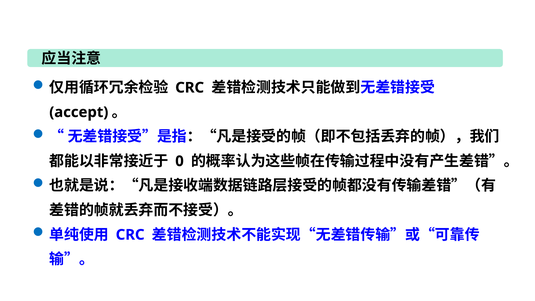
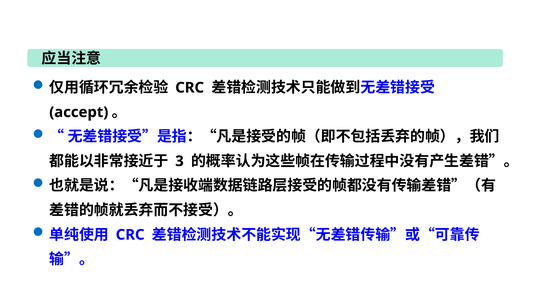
0: 0 -> 3
